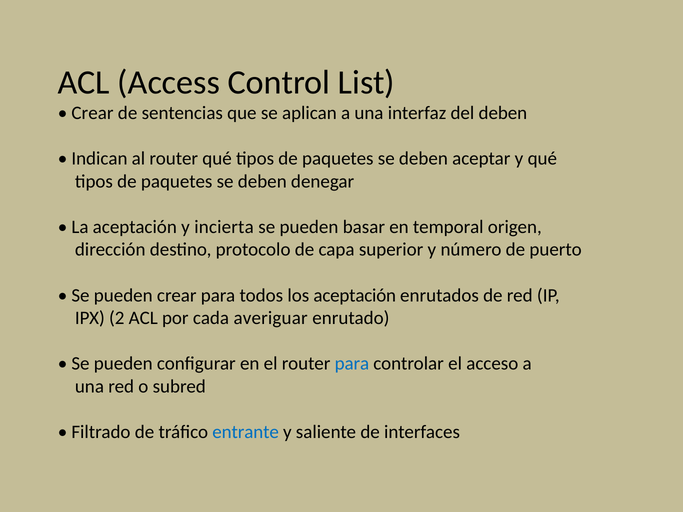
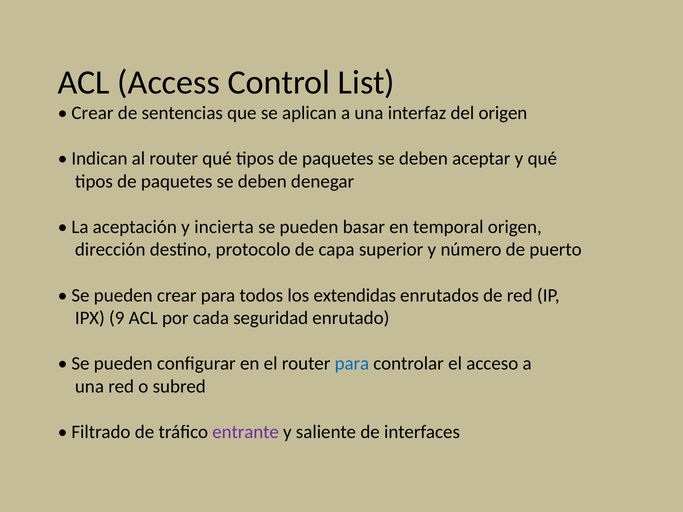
del deben: deben -> origen
los aceptación: aceptación -> extendidas
2: 2 -> 9
averiguar: averiguar -> seguridad
entrante colour: blue -> purple
